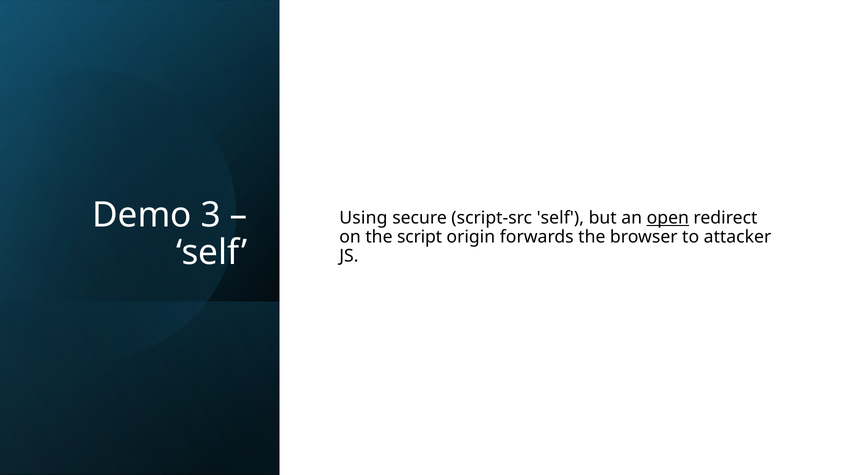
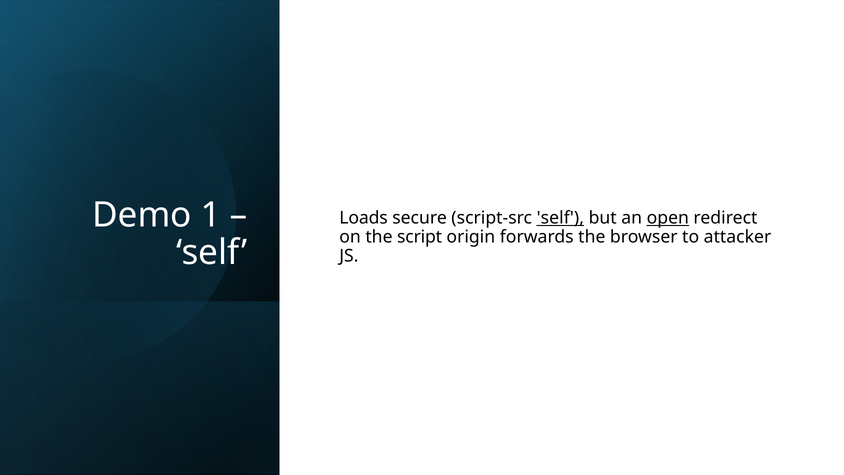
3: 3 -> 1
Using: Using -> Loads
self at (560, 218) underline: none -> present
